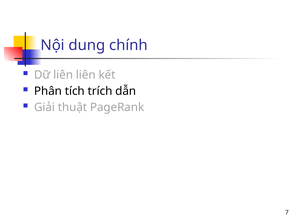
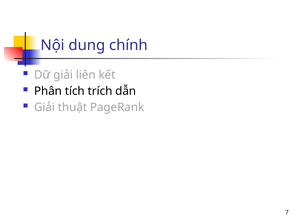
Dữ liên: liên -> giải
